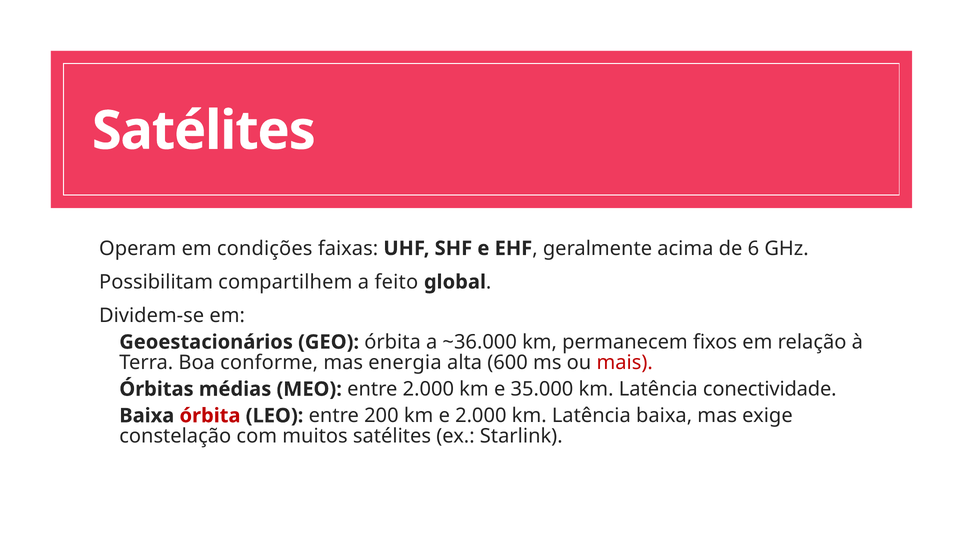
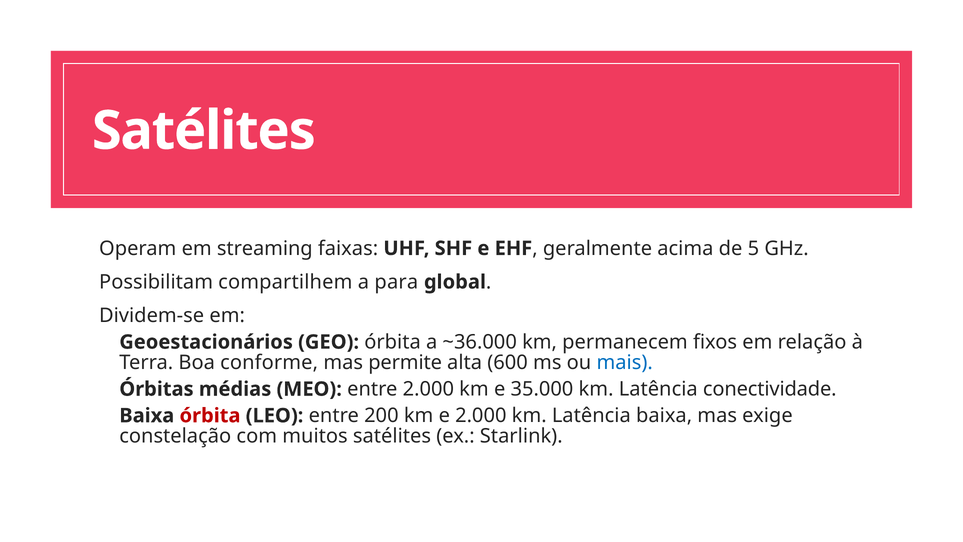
condições: condições -> streaming
6: 6 -> 5
feito: feito -> para
energia: energia -> permite
mais colour: red -> blue
